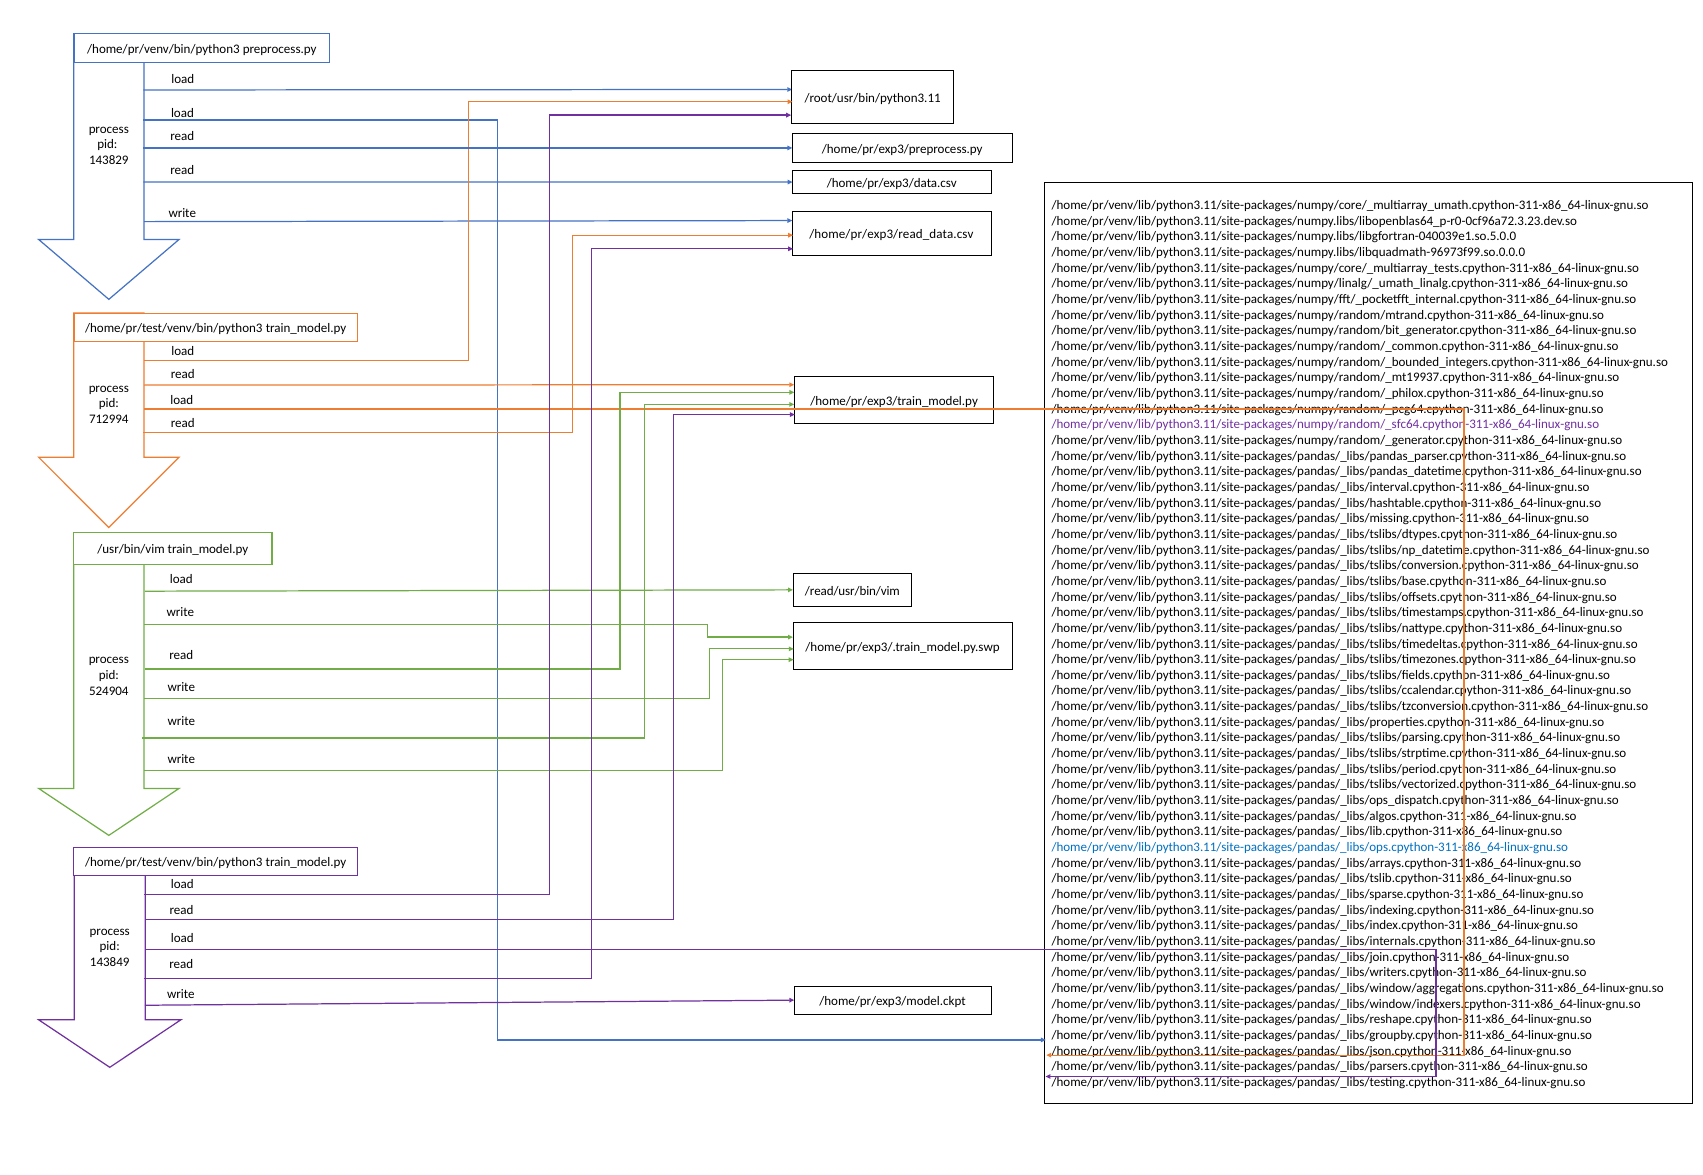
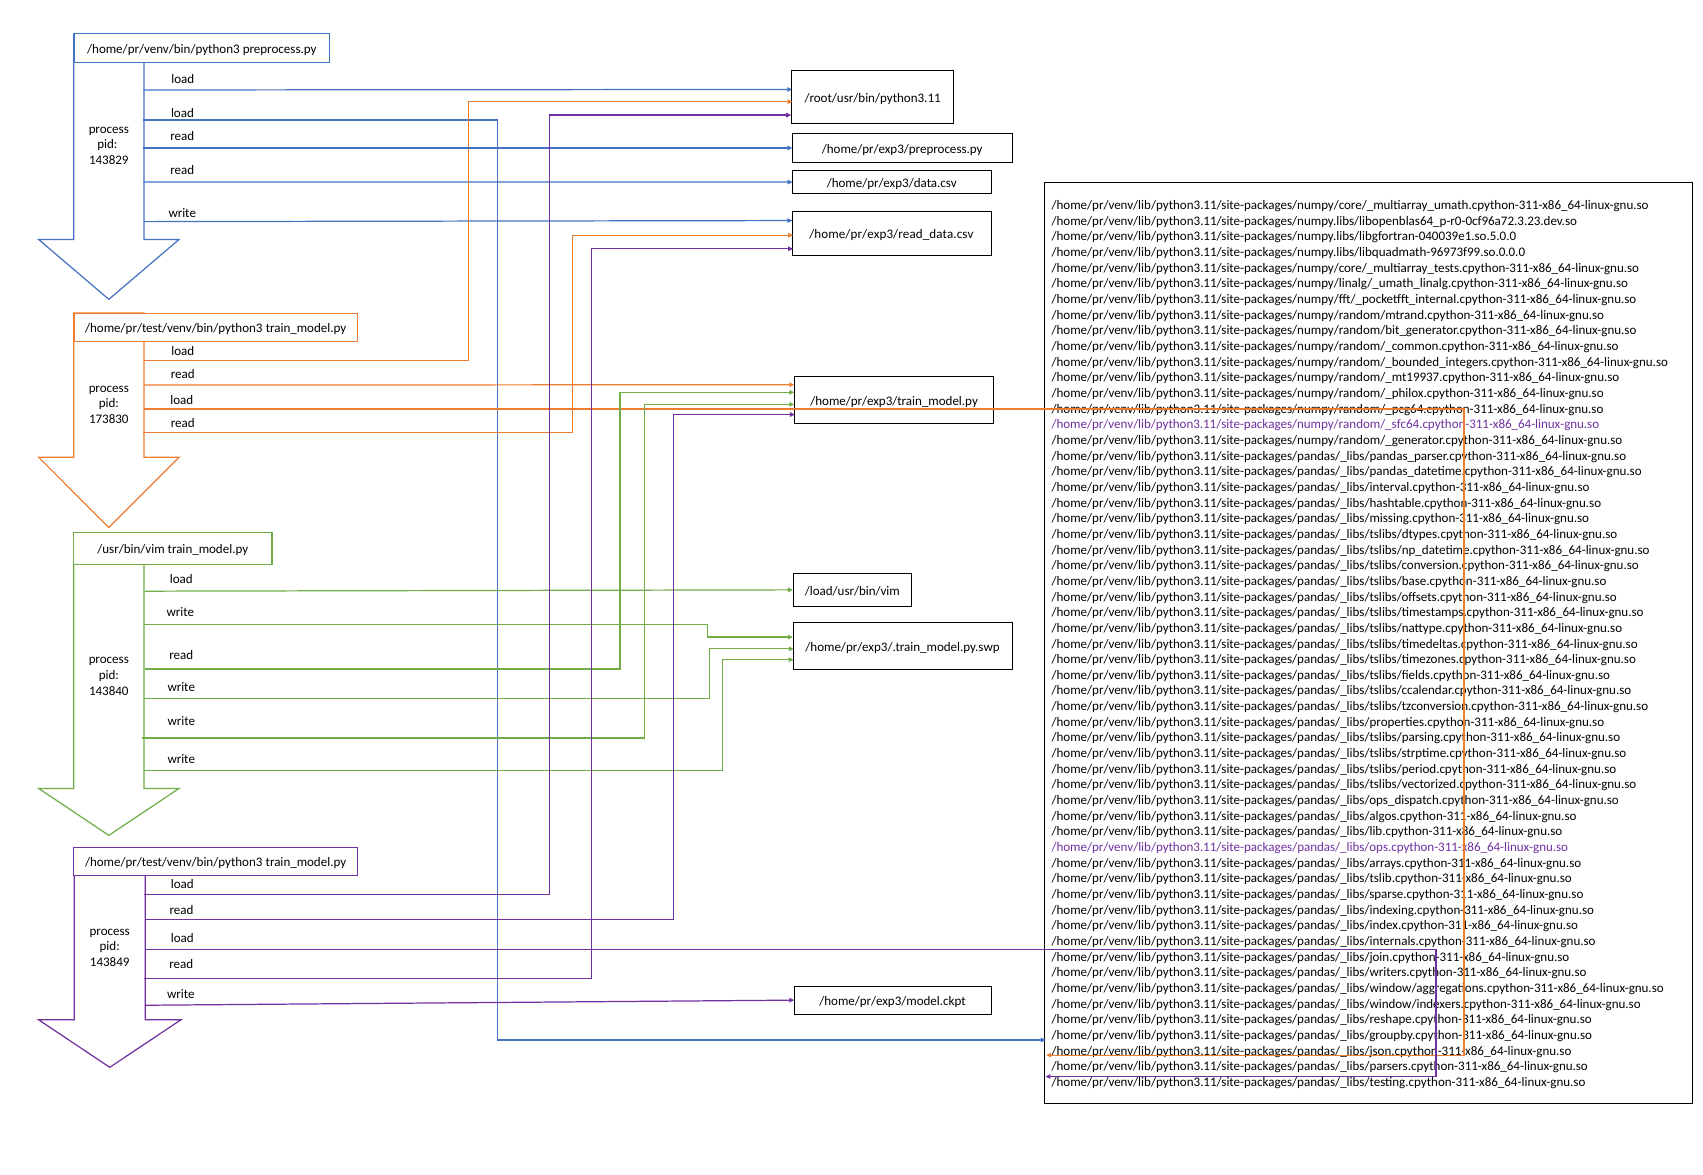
712994: 712994 -> 173830
/read/usr/bin/vim: /read/usr/bin/vim -> /load/usr/bin/vim
524904: 524904 -> 143840
/home/pr/venv/lib/python3.11/site-packages/pandas/_libs/ops.cpython-311-x86_64-linux-gnu.so colour: blue -> purple
